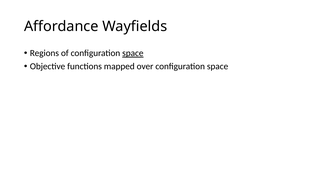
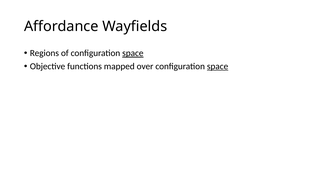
space at (218, 66) underline: none -> present
